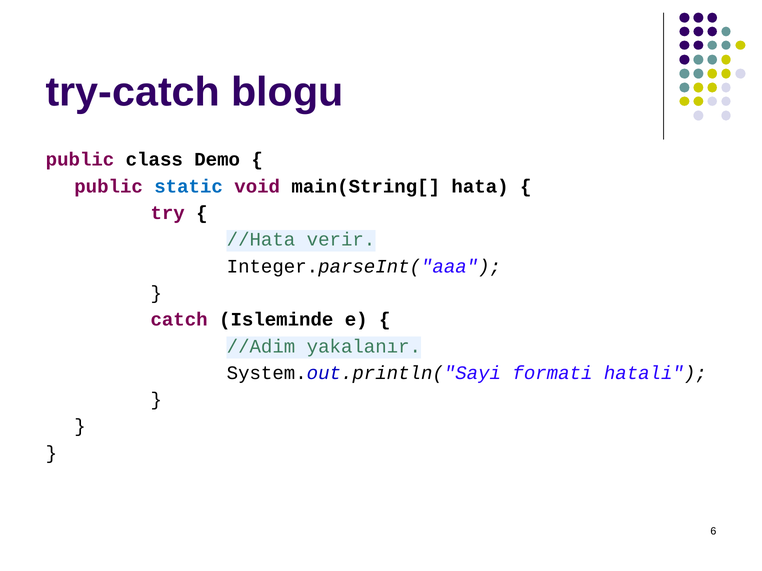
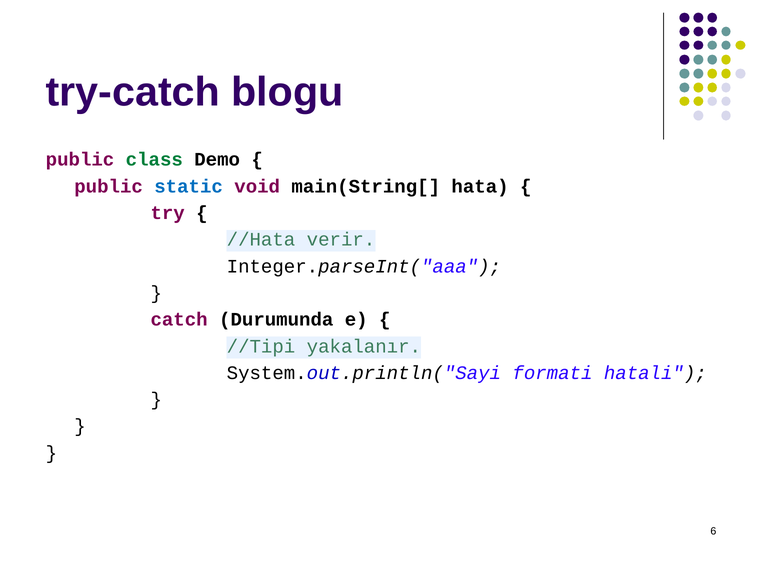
class colour: black -> green
Isleminde: Isleminde -> Durumunda
//Adim: //Adim -> //Tipi
